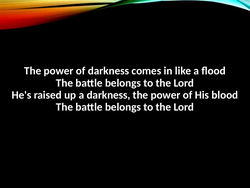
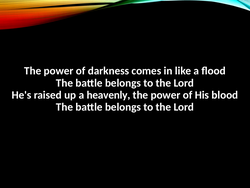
a darkness: darkness -> heavenly
